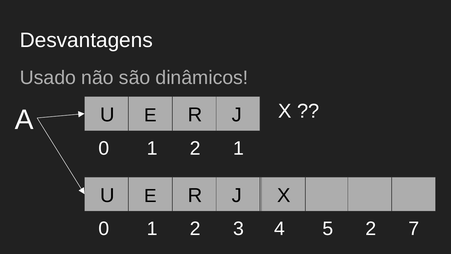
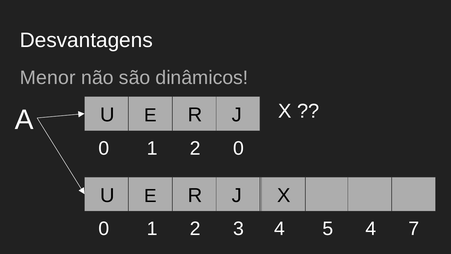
Usado: Usado -> Menor
2 1: 1 -> 0
5 2: 2 -> 4
